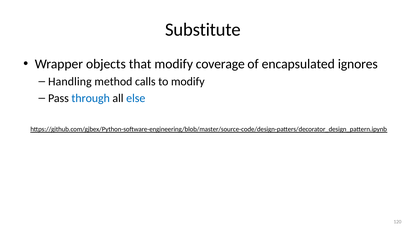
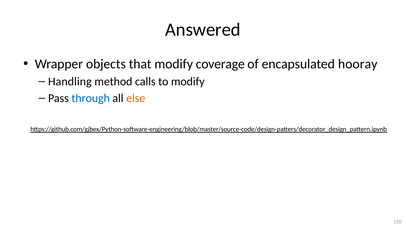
Substitute: Substitute -> Answered
ignores: ignores -> hooray
else colour: blue -> orange
